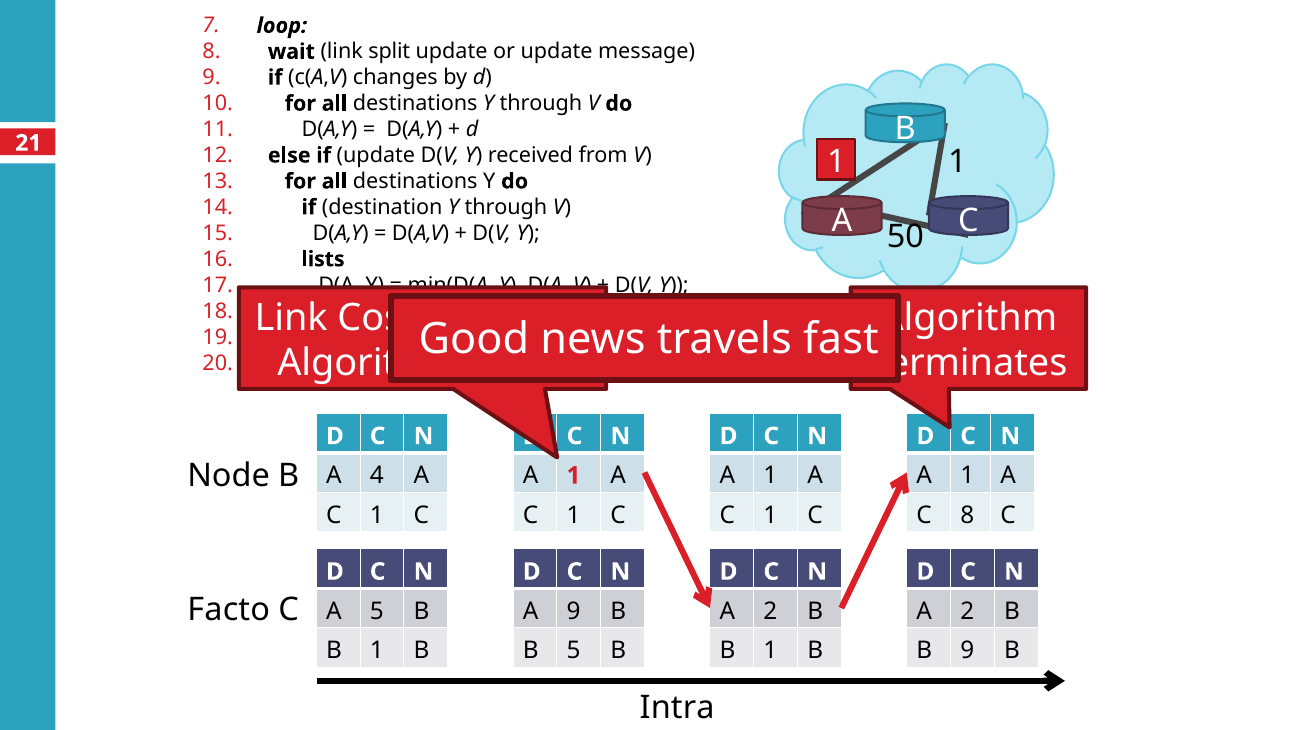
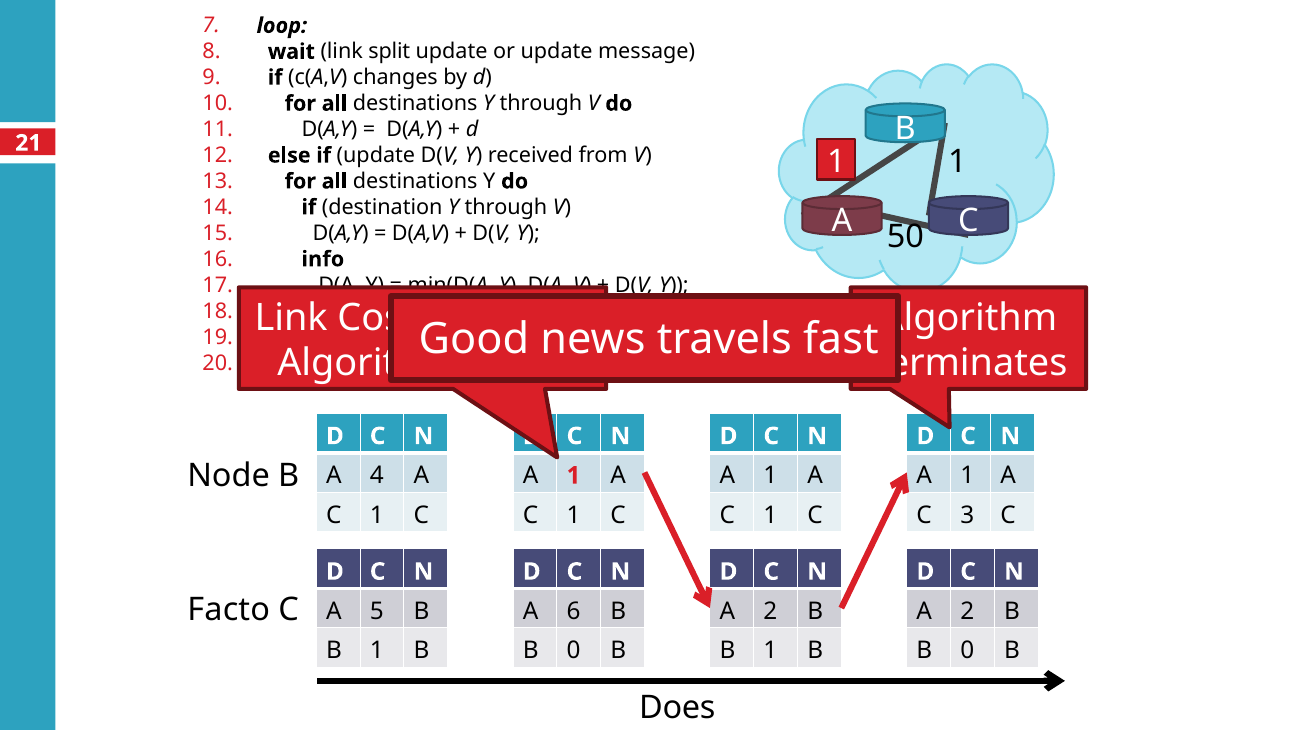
lists: lists -> info
C 8: 8 -> 3
A 9: 9 -> 6
5 at (574, 651): 5 -> 0
9 at (967, 651): 9 -> 0
Intra: Intra -> Does
